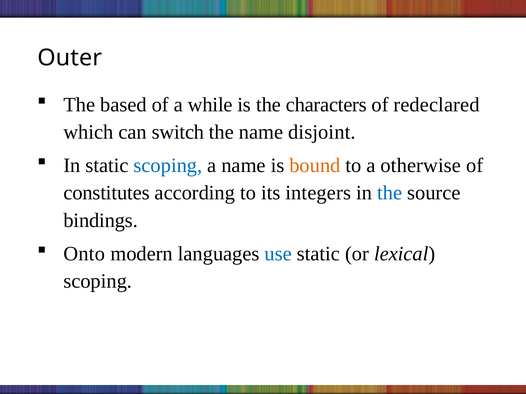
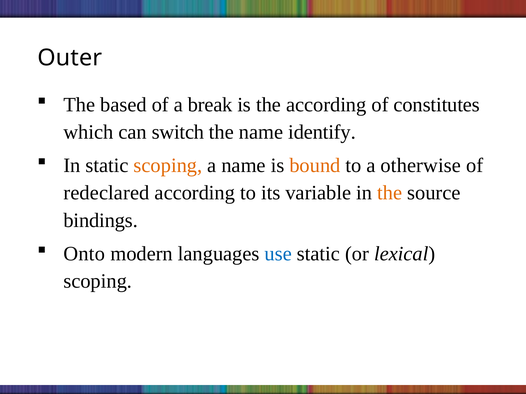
while: while -> break
the characters: characters -> according
redeclared: redeclared -> constitutes
disjoint: disjoint -> identify
scoping at (168, 166) colour: blue -> orange
constitutes: constitutes -> redeclared
integers: integers -> variable
the at (390, 193) colour: blue -> orange
